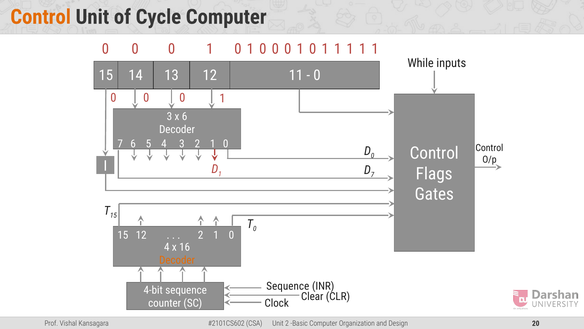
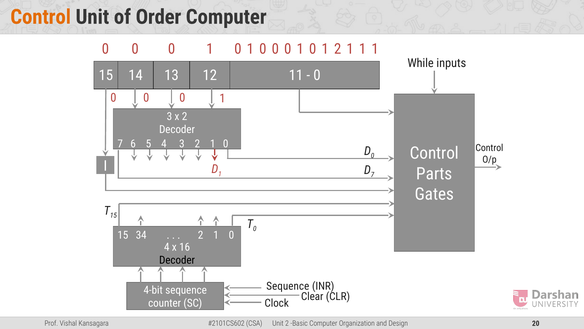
Cycle: Cycle -> Order
0 1 1: 1 -> 2
x 6: 6 -> 2
Flags: Flags -> Parts
15 12: 12 -> 34
Decoder at (177, 260) colour: orange -> black
